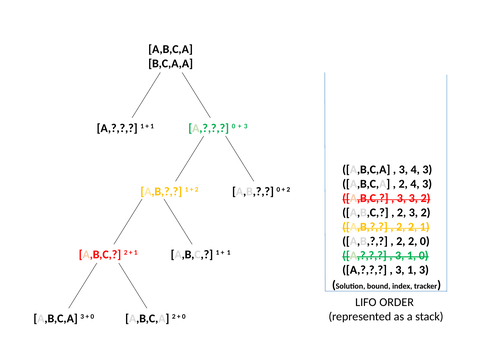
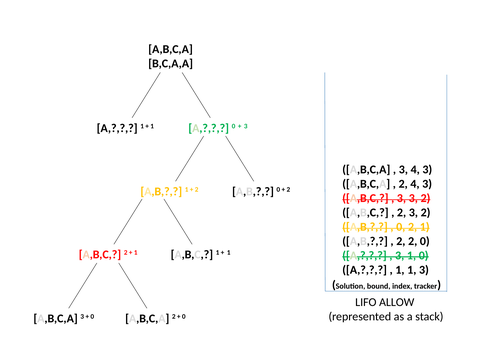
2 at (401, 227): 2 -> 0
3 at (400, 270): 3 -> 1
ORDER: ORDER -> ALLOW
